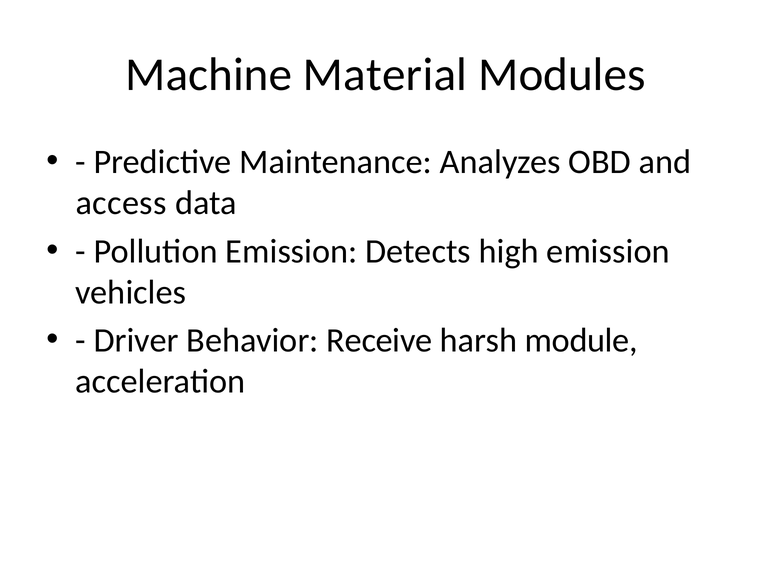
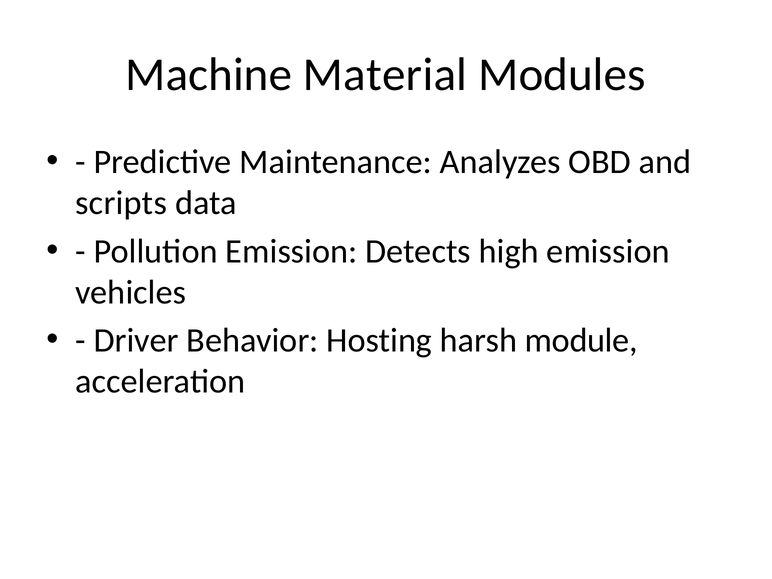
access: access -> scripts
Receive: Receive -> Hosting
